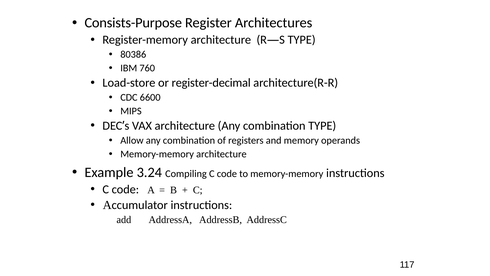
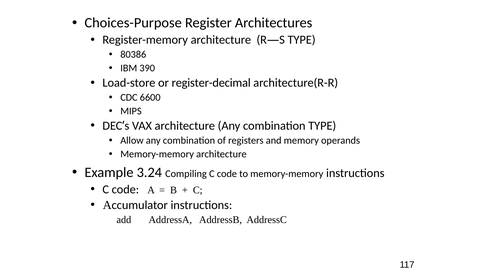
Consists-Purpose: Consists-Purpose -> Choices-Purpose
760: 760 -> 390
